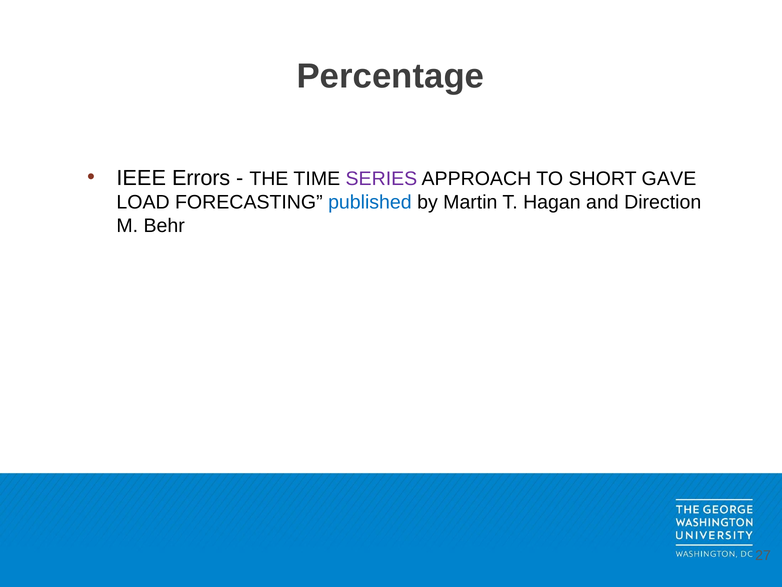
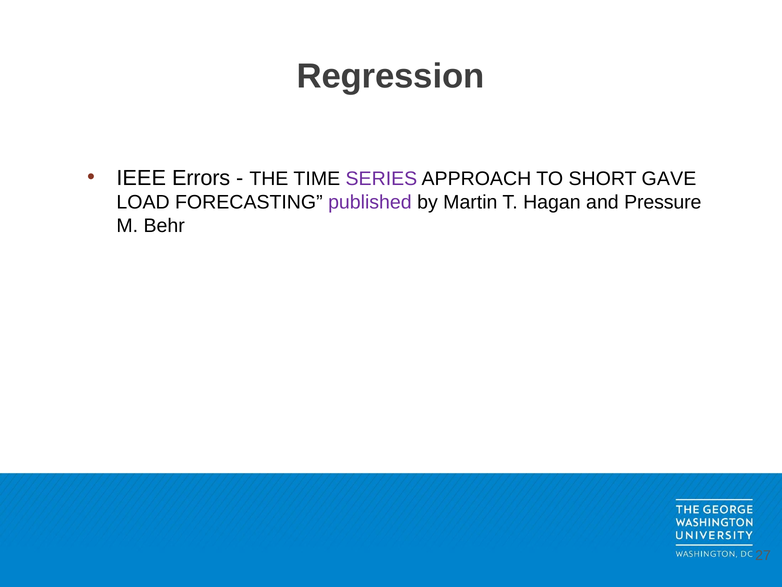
Percentage: Percentage -> Regression
published colour: blue -> purple
Direction: Direction -> Pressure
